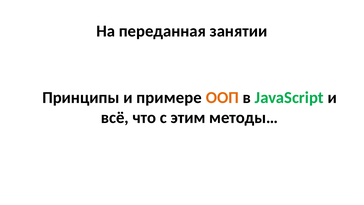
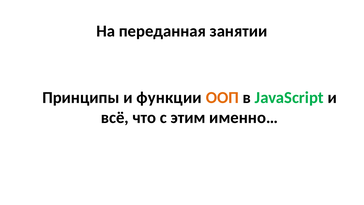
примере: примере -> функции
методы…: методы… -> именно…
